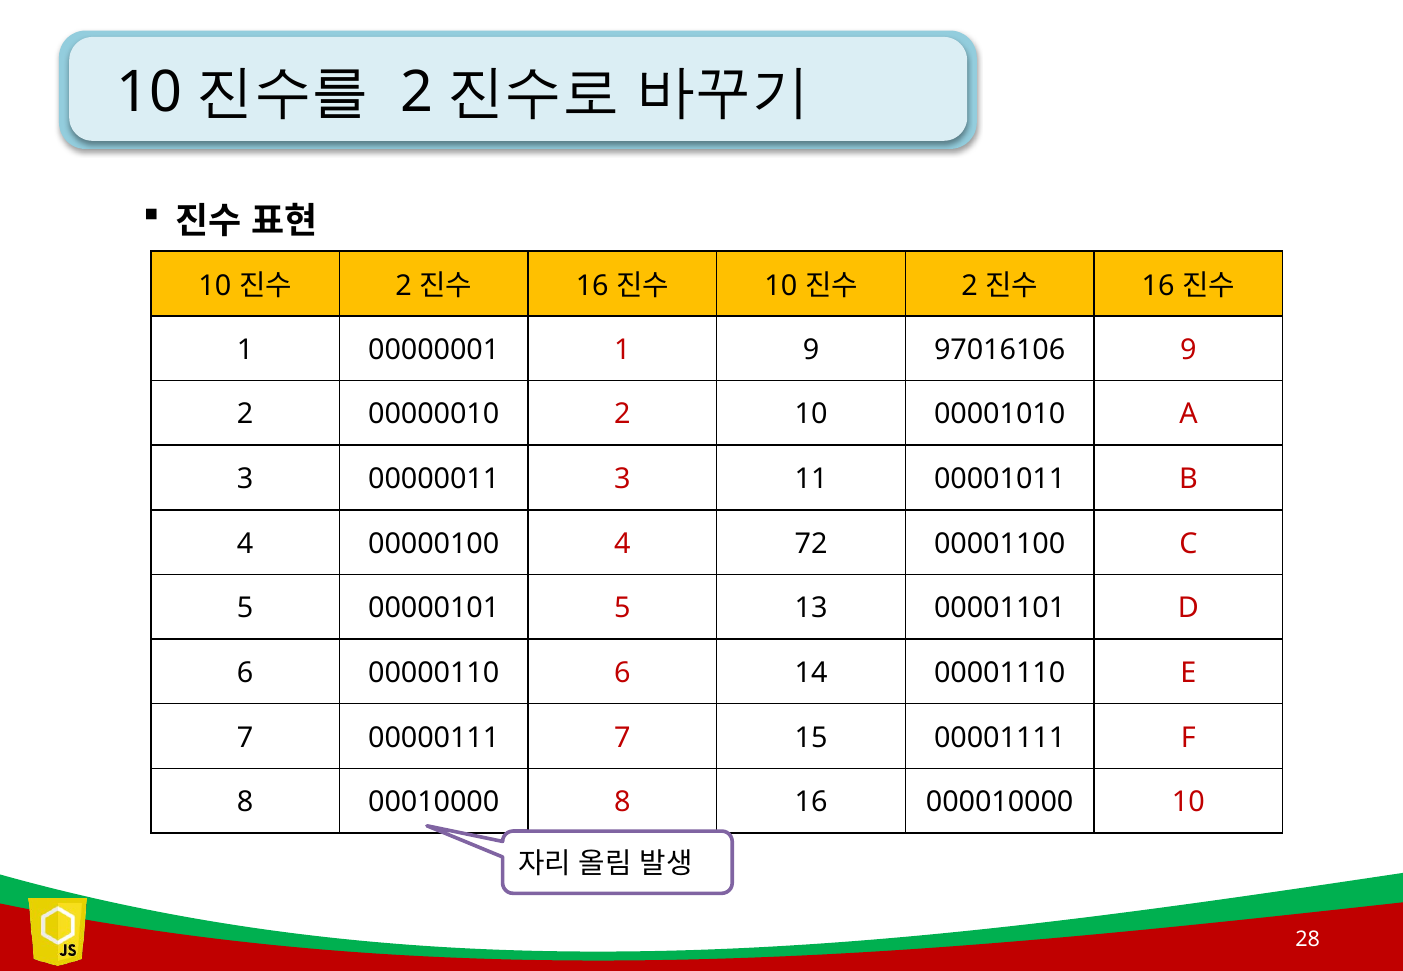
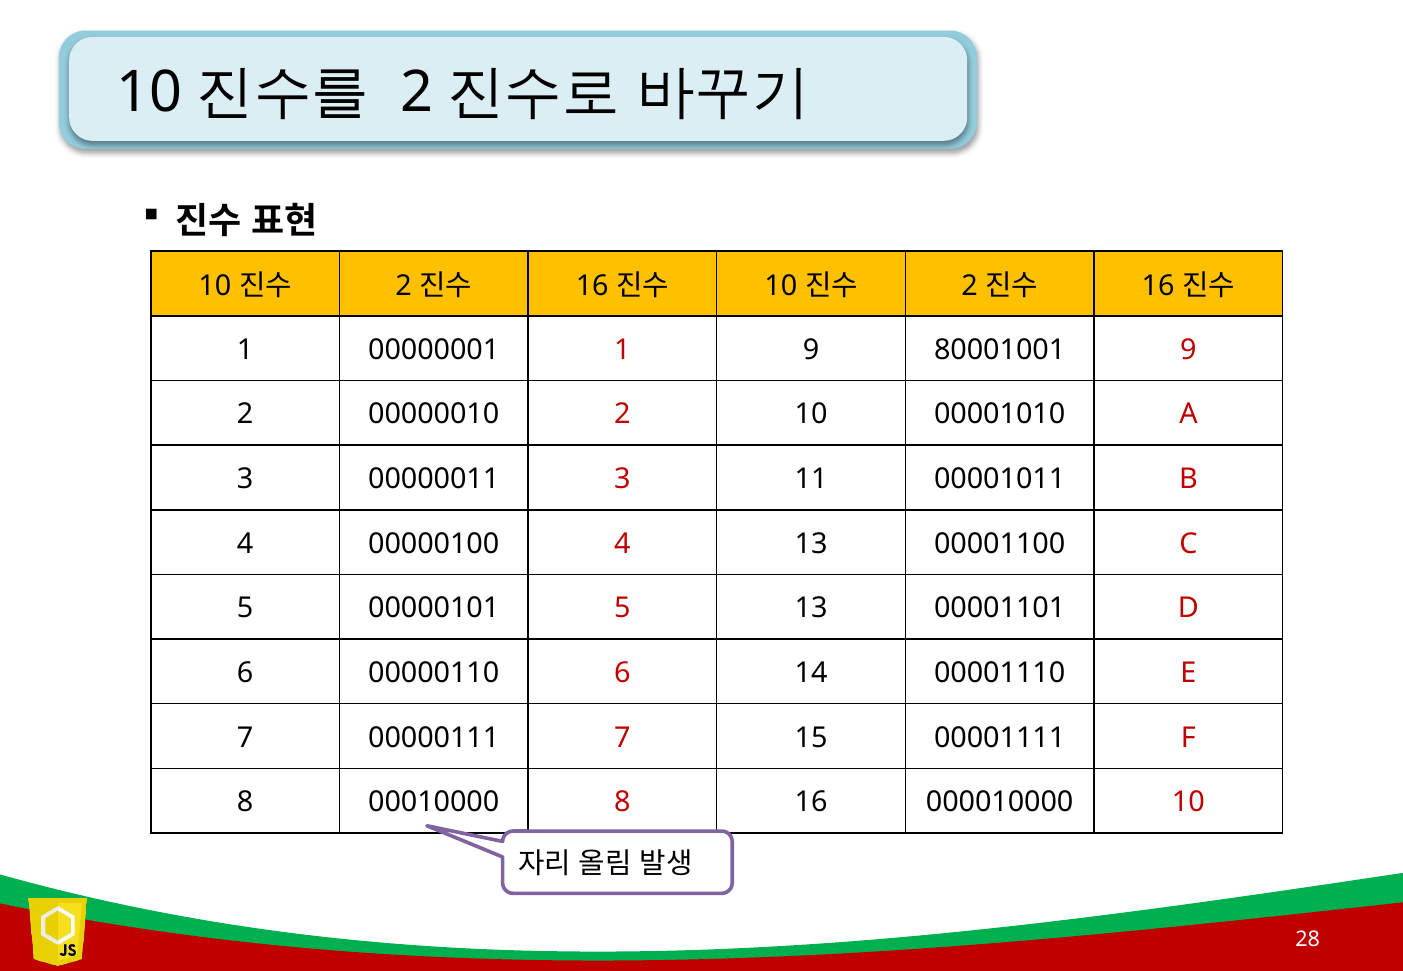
97016106: 97016106 -> 80001001
4 72: 72 -> 13
